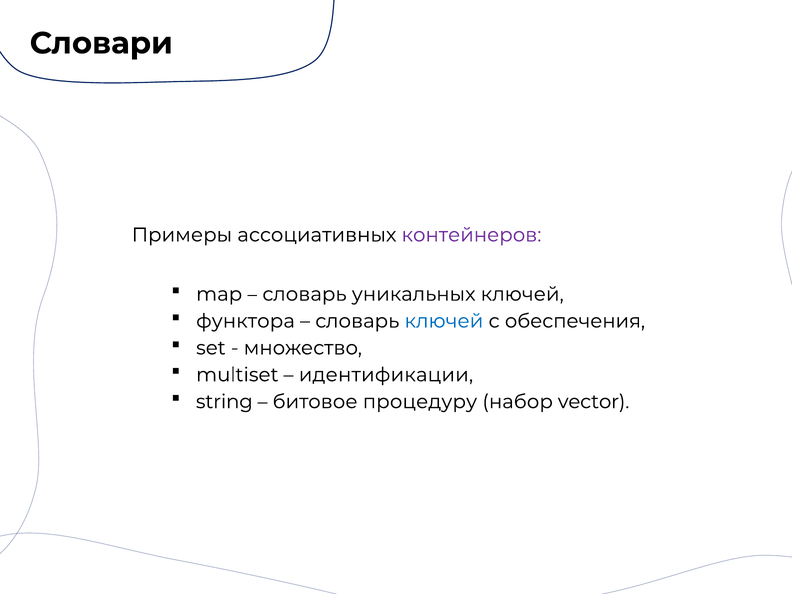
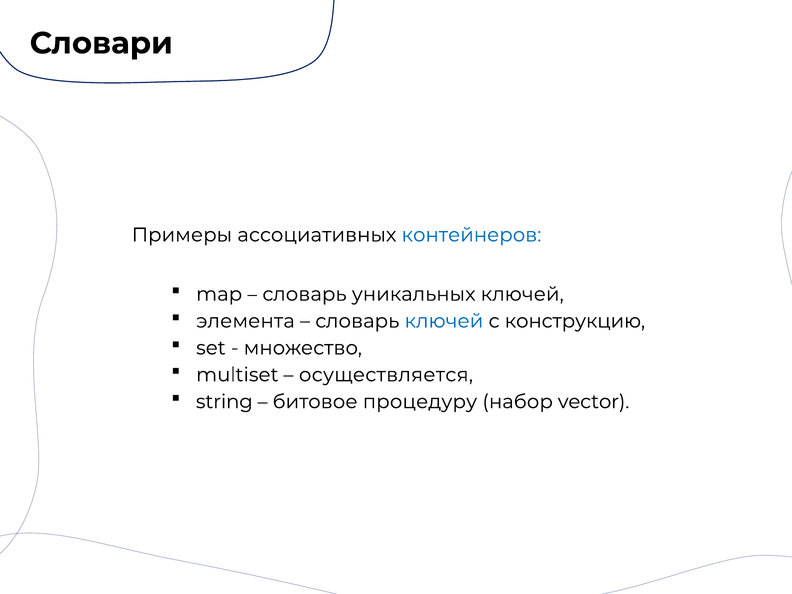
контейнеров colour: purple -> blue
функтора: функтора -> элемента
обеспечения: обеспечения -> конструкцию
идентификации: идентификации -> осуществляется
